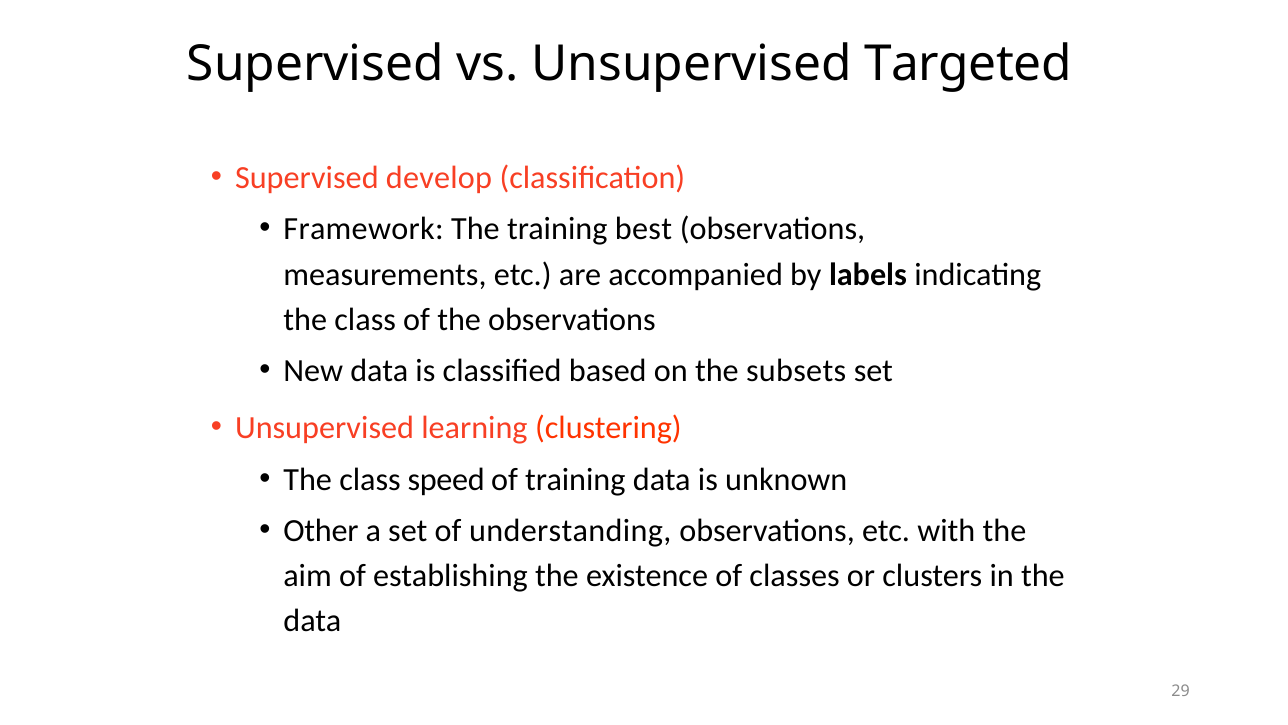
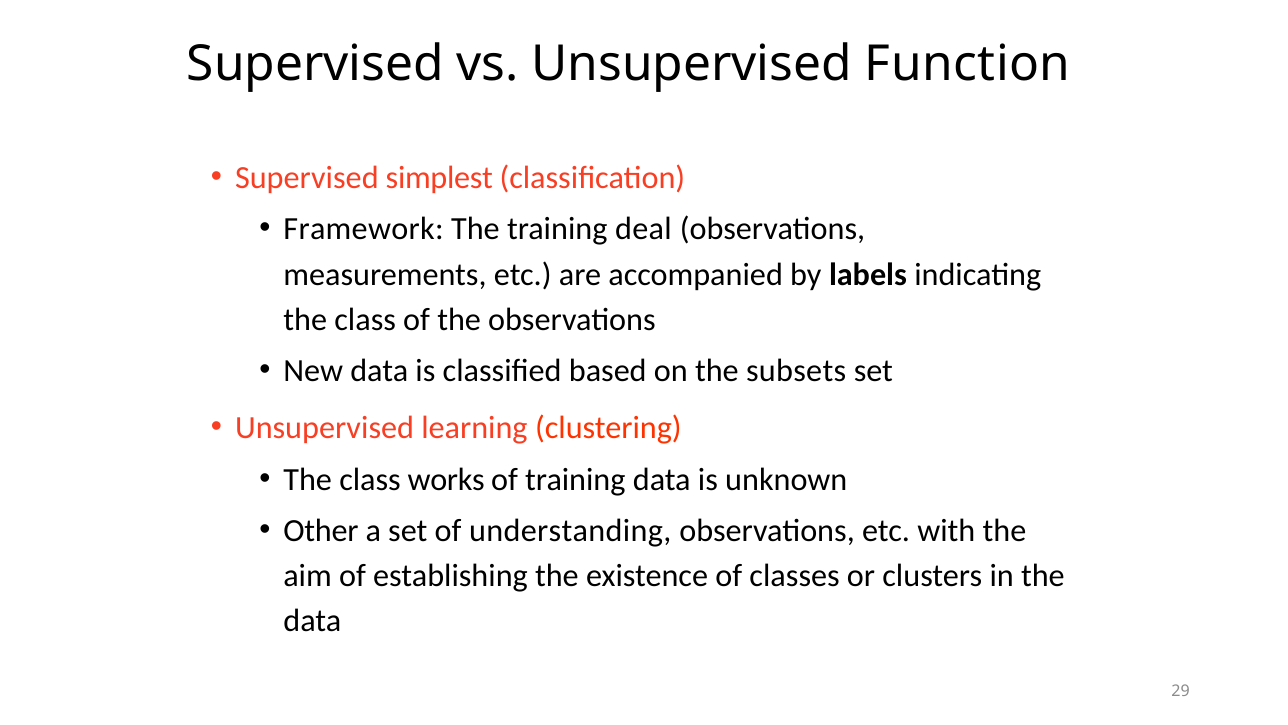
Targeted: Targeted -> Function
develop: develop -> simplest
best: best -> deal
speed: speed -> works
